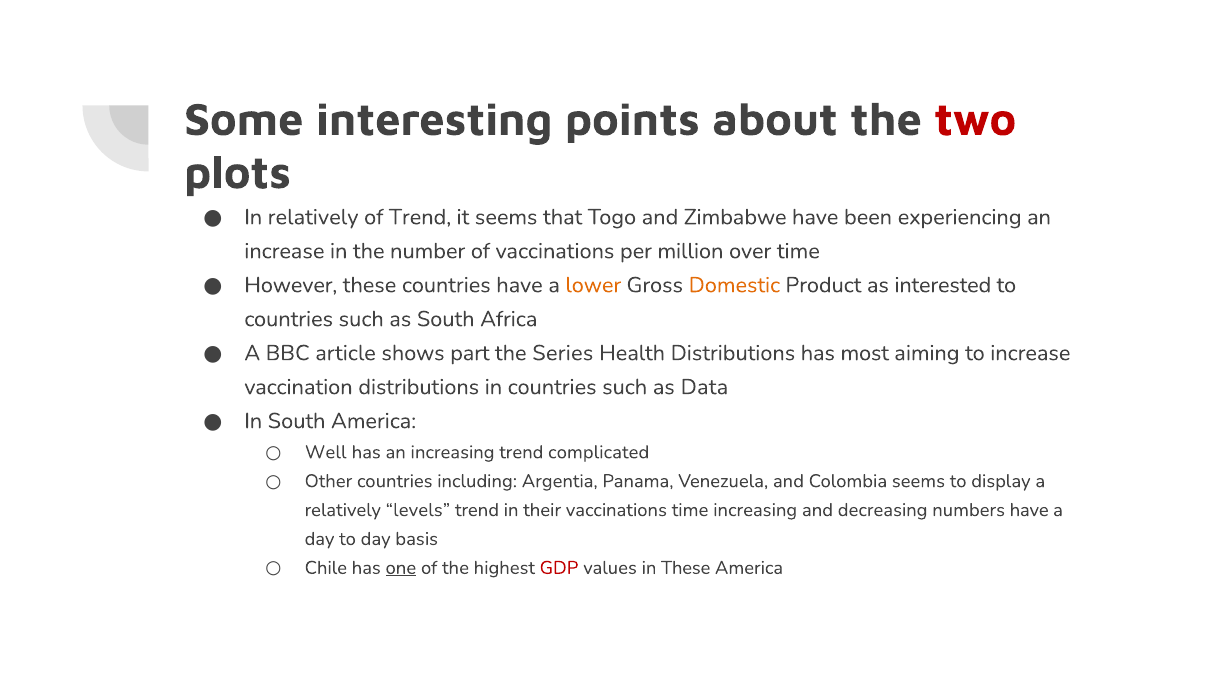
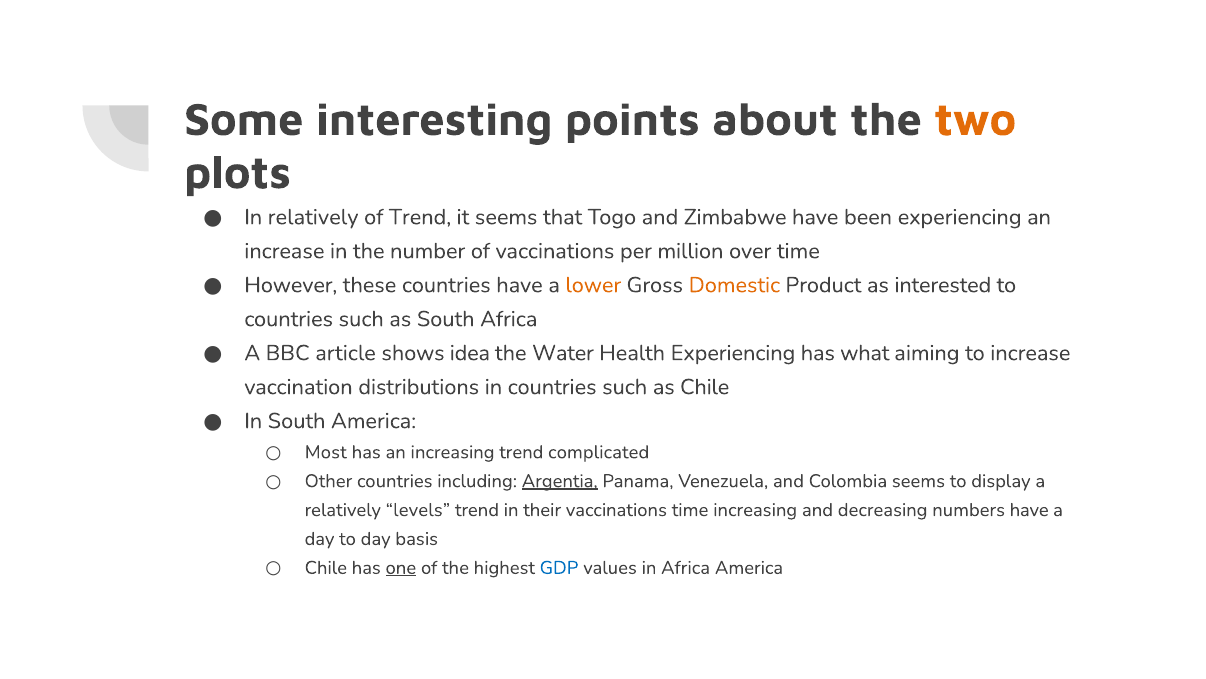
two colour: red -> orange
part: part -> idea
Series: Series -> Water
Health Distributions: Distributions -> Experiencing
most: most -> what
as Data: Data -> Chile
Well: Well -> Most
Argentia underline: none -> present
GDP colour: red -> blue
in These: These -> Africa
